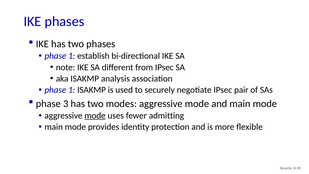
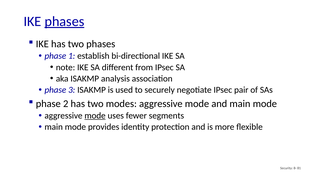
phases at (64, 21) underline: none -> present
1 at (72, 90): 1 -> 3
3: 3 -> 2
admitting: admitting -> segments
